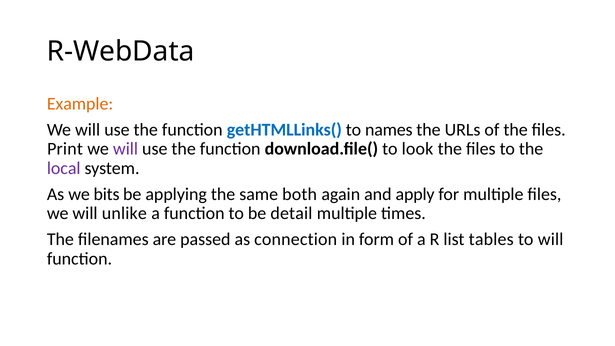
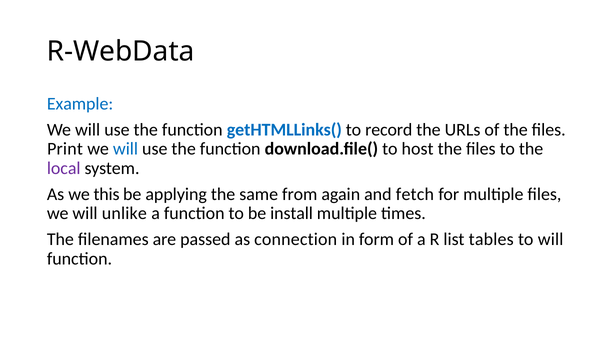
Example colour: orange -> blue
names: names -> record
will at (126, 149) colour: purple -> blue
look: look -> host
bits: bits -> this
both: both -> from
apply: apply -> fetch
detail: detail -> install
